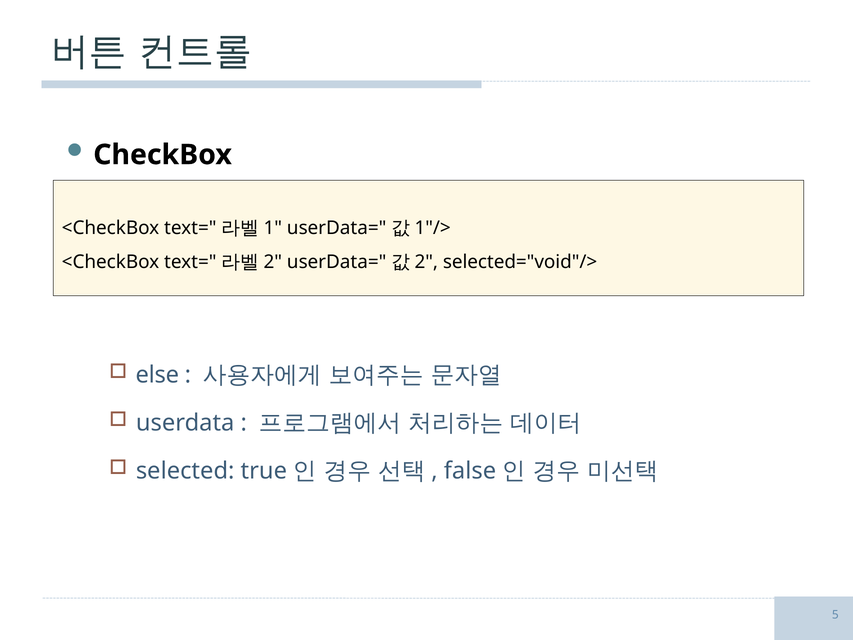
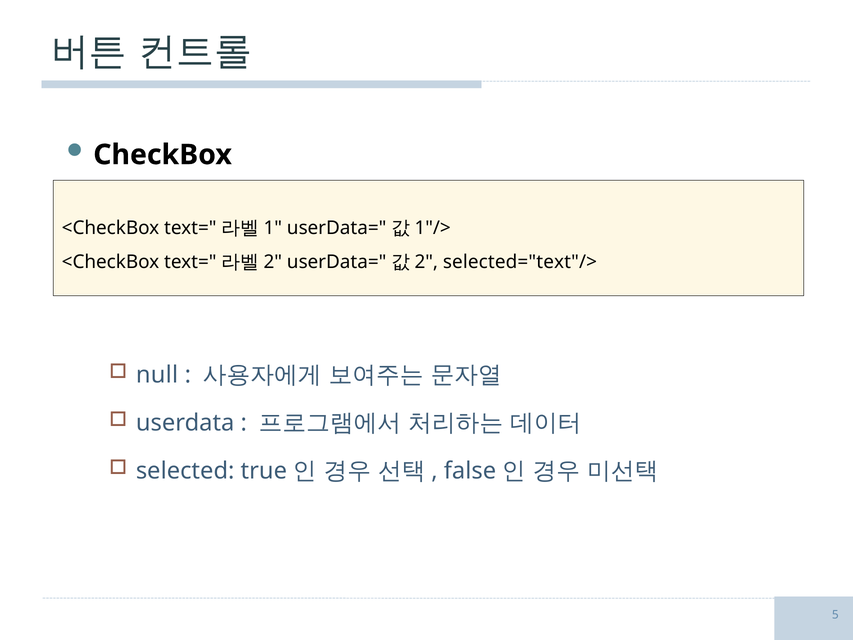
selected="void"/>: selected="void"/> -> selected="text"/>
else: else -> null
